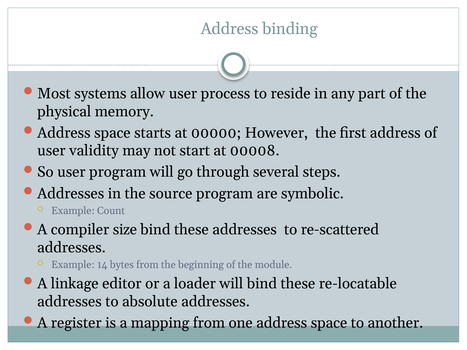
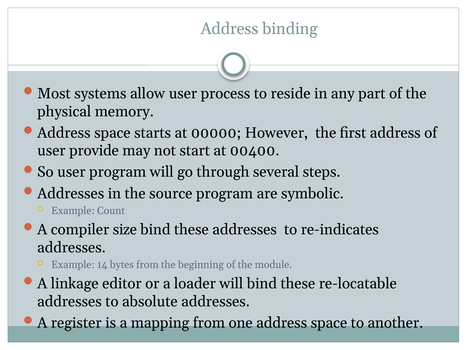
validity: validity -> provide
00008: 00008 -> 00400
re-scattered: re-scattered -> re-indicates
